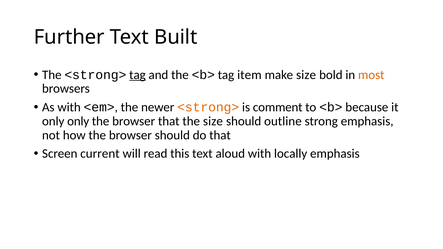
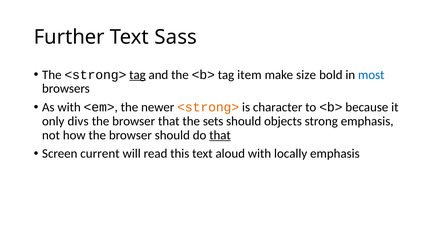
Built: Built -> Sass
most colour: orange -> blue
comment: comment -> character
only only: only -> divs
the size: size -> sets
outline: outline -> objects
that at (220, 135) underline: none -> present
